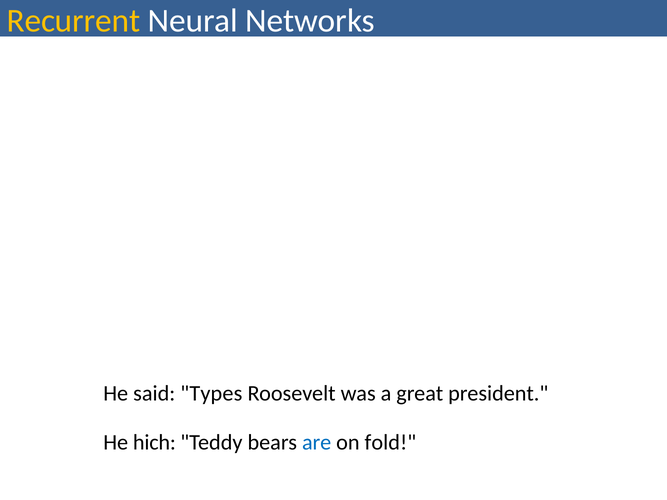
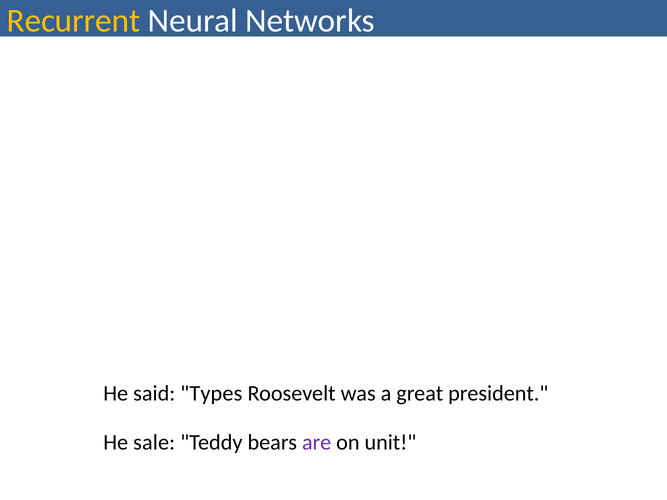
hich: hich -> sale
are colour: blue -> purple
fold: fold -> unit
